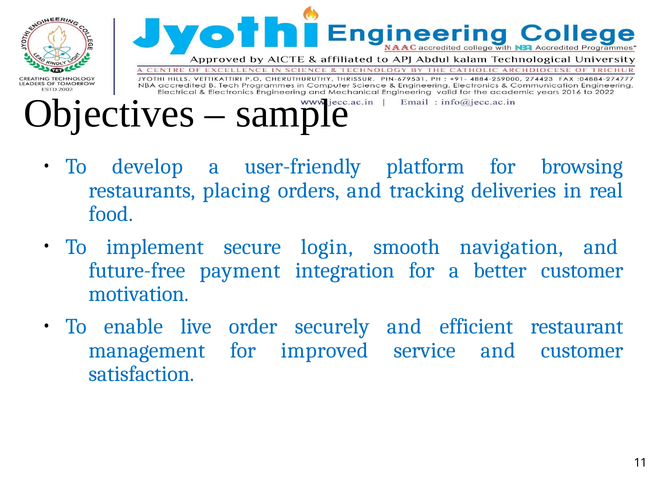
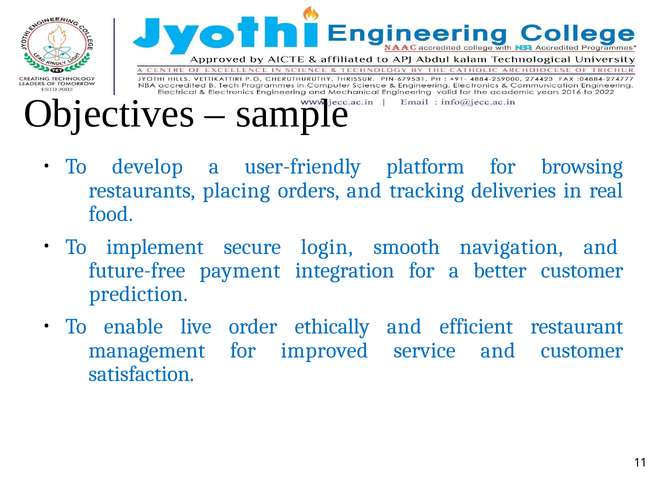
motivation: motivation -> prediction
securely: securely -> ethically
